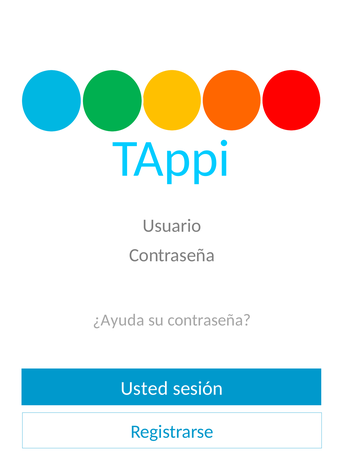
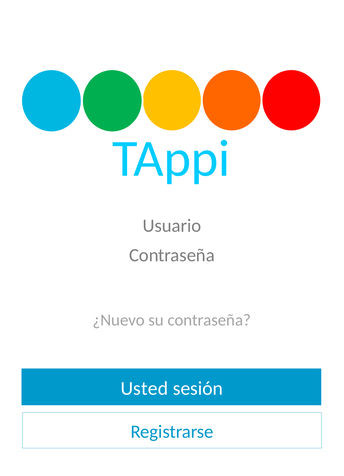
¿Ayuda: ¿Ayuda -> ¿Nuevo
